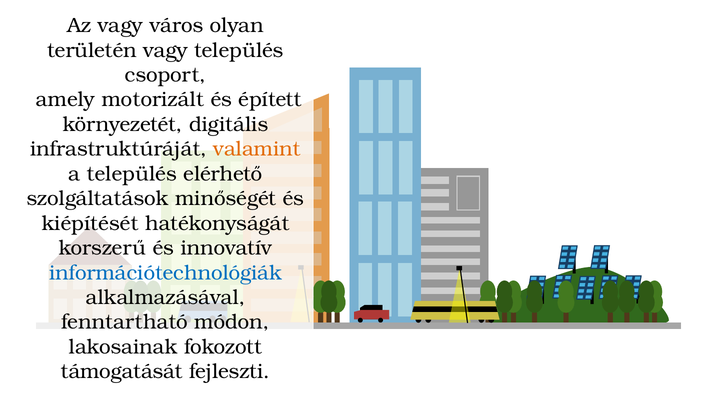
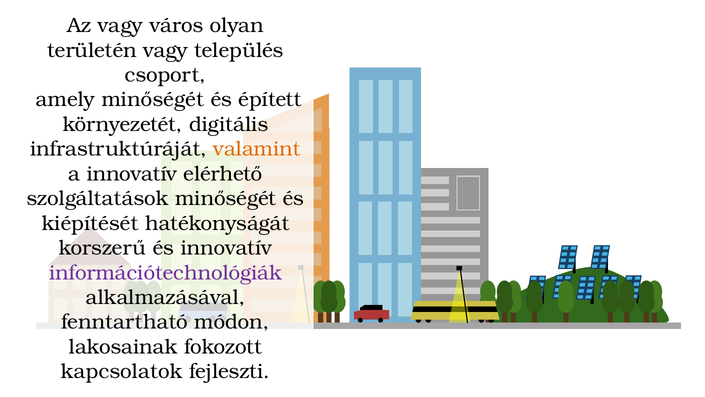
amely motorizált: motorizált -> minőségét
a település: település -> innovatív
információtechnológiák colour: blue -> purple
támogatását: támogatását -> kapcsolatok
